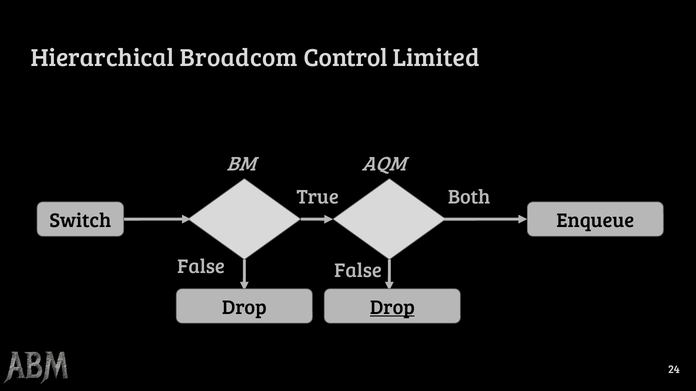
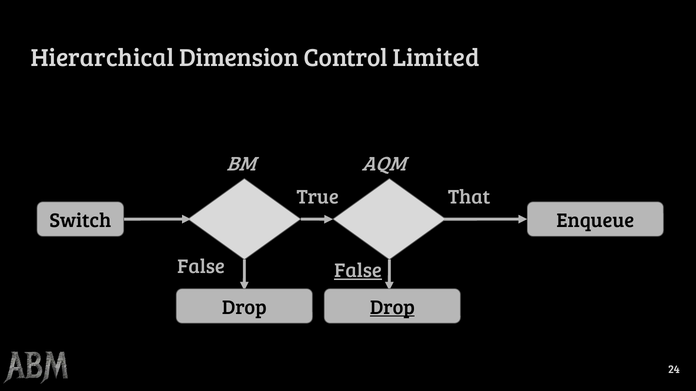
Broadcom: Broadcom -> Dimension
Both: Both -> That
False at (358, 271) underline: none -> present
